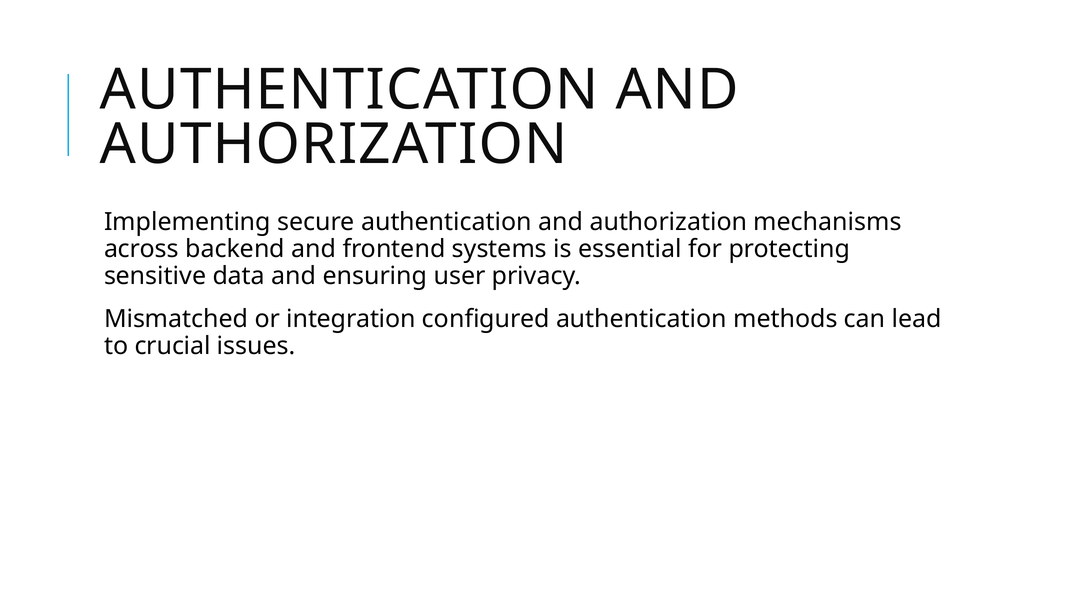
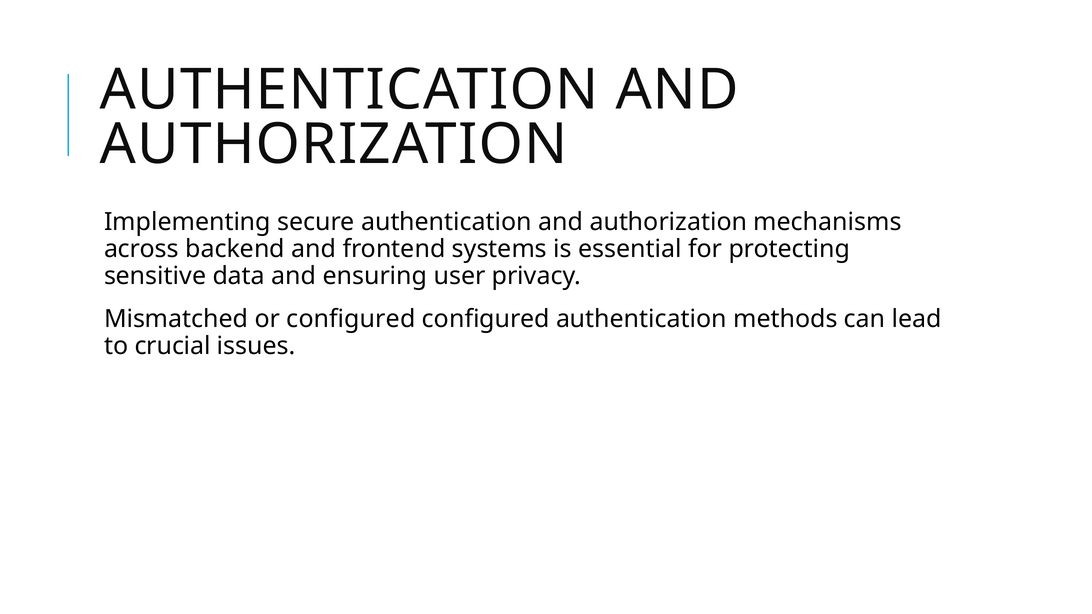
or integration: integration -> configured
